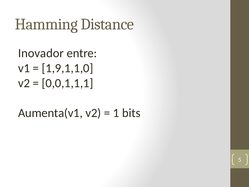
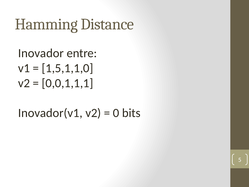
1,9,1,1,0: 1,9,1,1,0 -> 1,5,1,1,0
Aumenta(v1: Aumenta(v1 -> Inovador(v1
1: 1 -> 0
